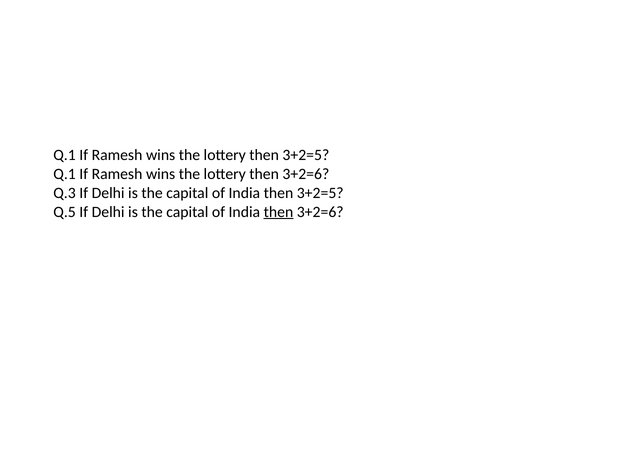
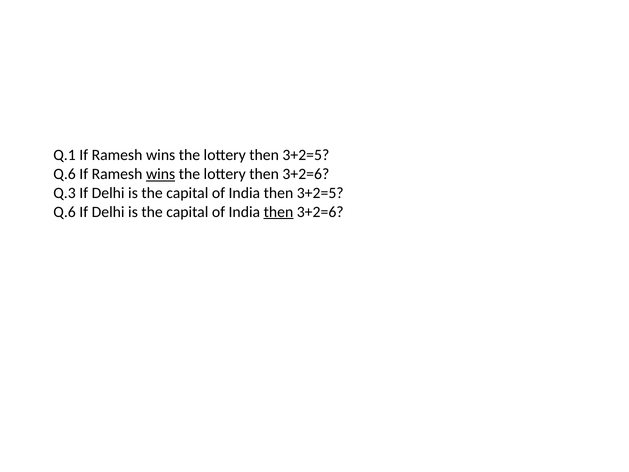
Q.1 at (65, 174): Q.1 -> Q.6
wins at (161, 174) underline: none -> present
Q.5 at (65, 212): Q.5 -> Q.6
